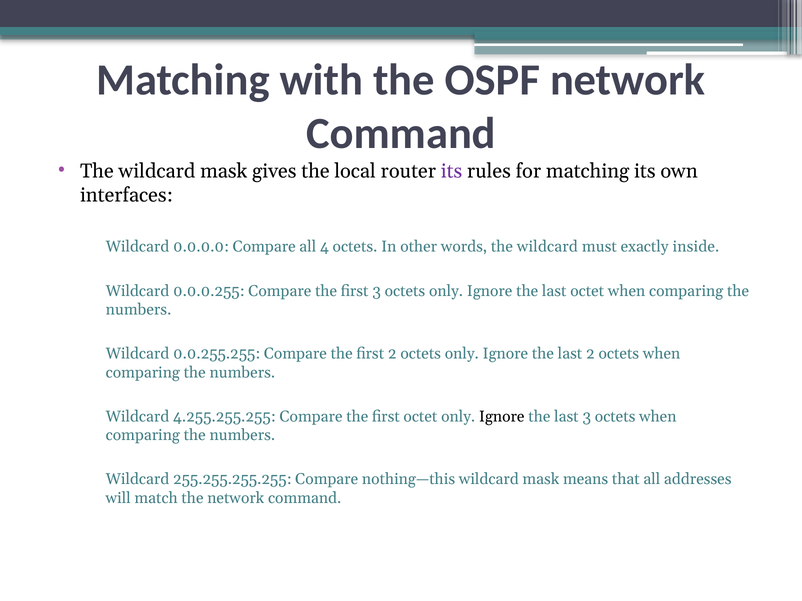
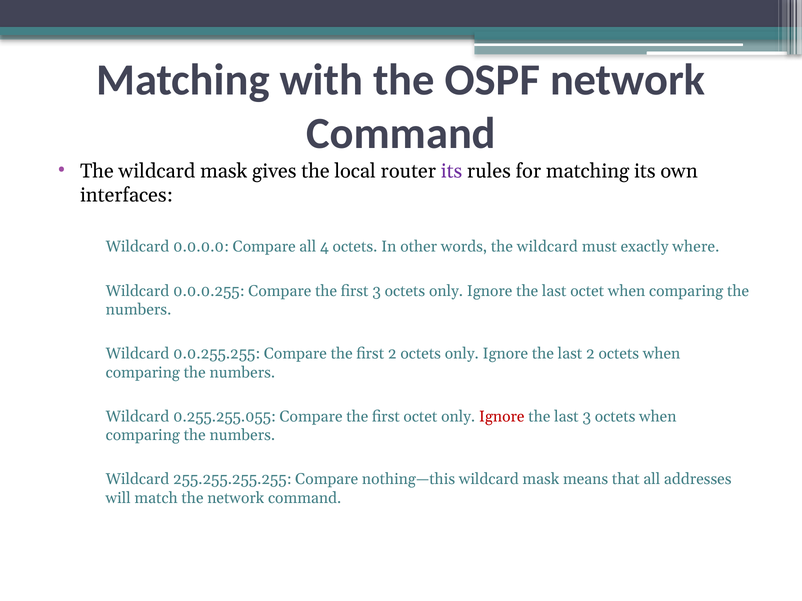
inside: inside -> where
4.255.255.255: 4.255.255.255 -> 0.255.255.055
Ignore at (502, 417) colour: black -> red
